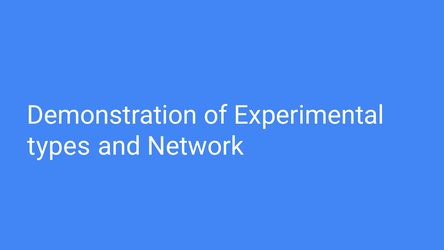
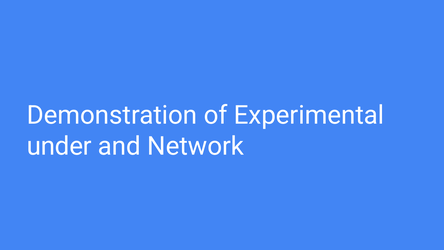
types: types -> under
